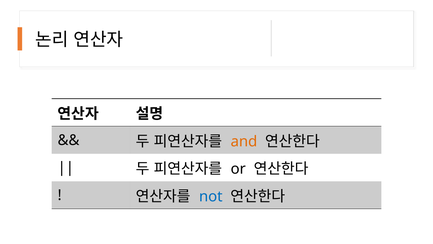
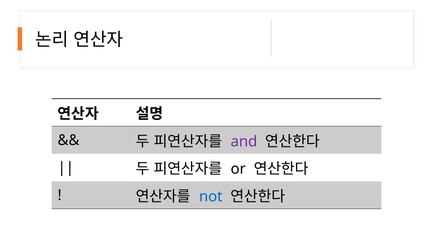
and colour: orange -> purple
